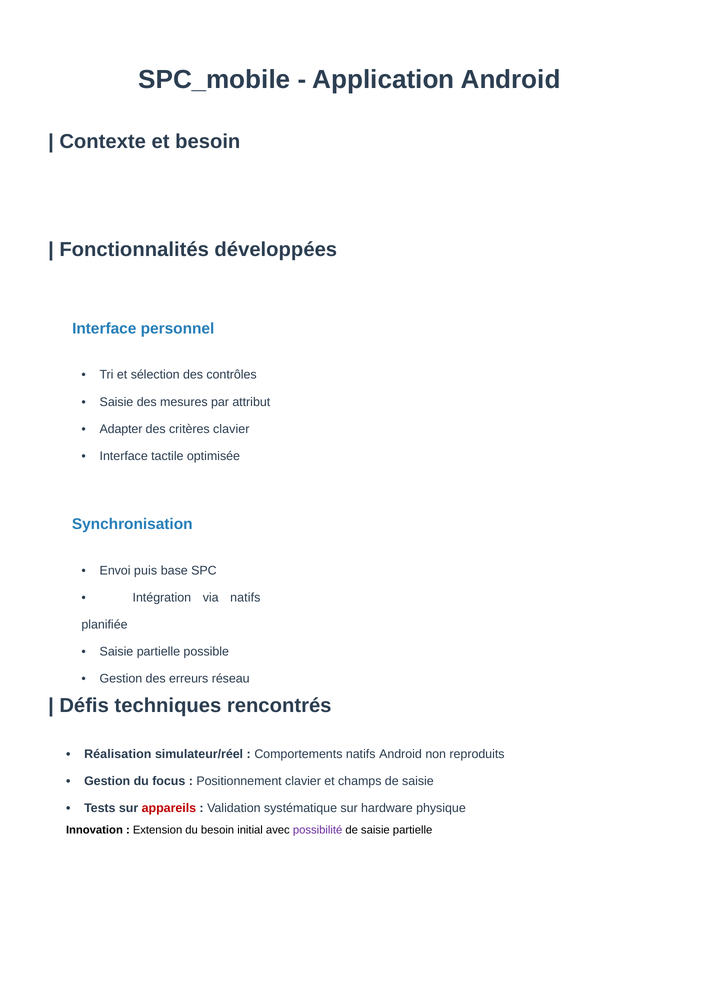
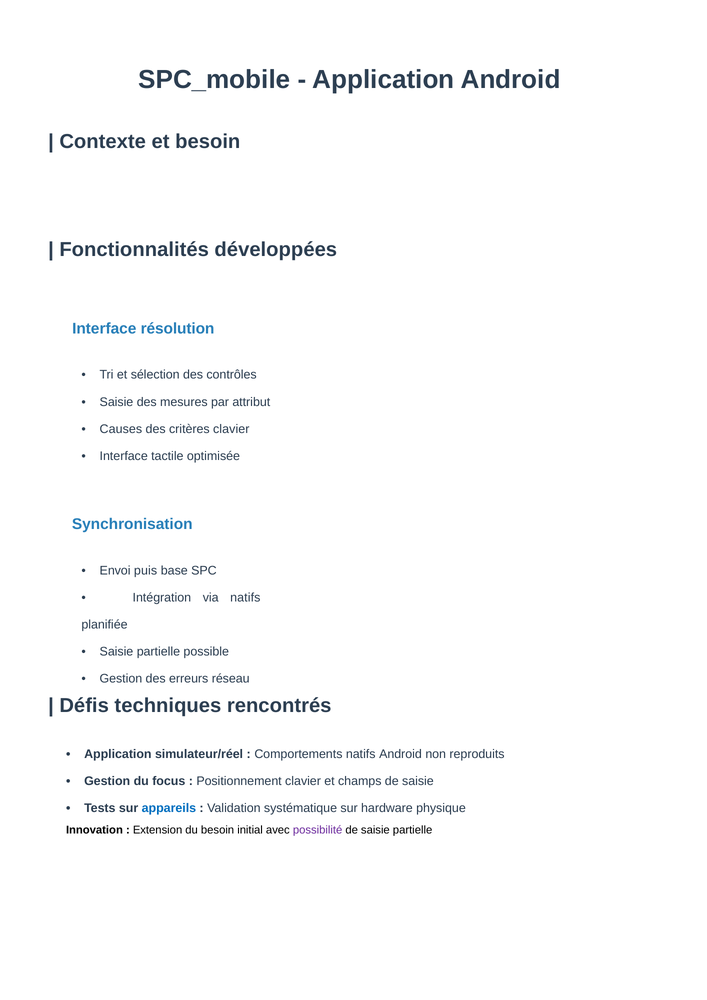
personnel: personnel -> résolution
Adapter: Adapter -> Causes
Réalisation at (118, 754): Réalisation -> Application
appareils colour: red -> blue
